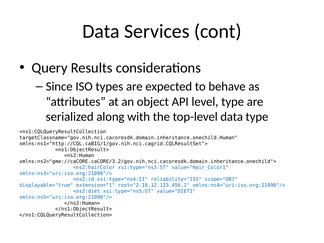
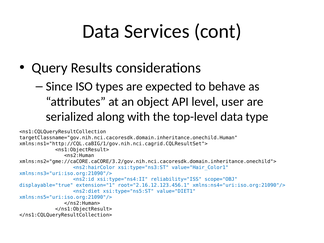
level type: type -> user
